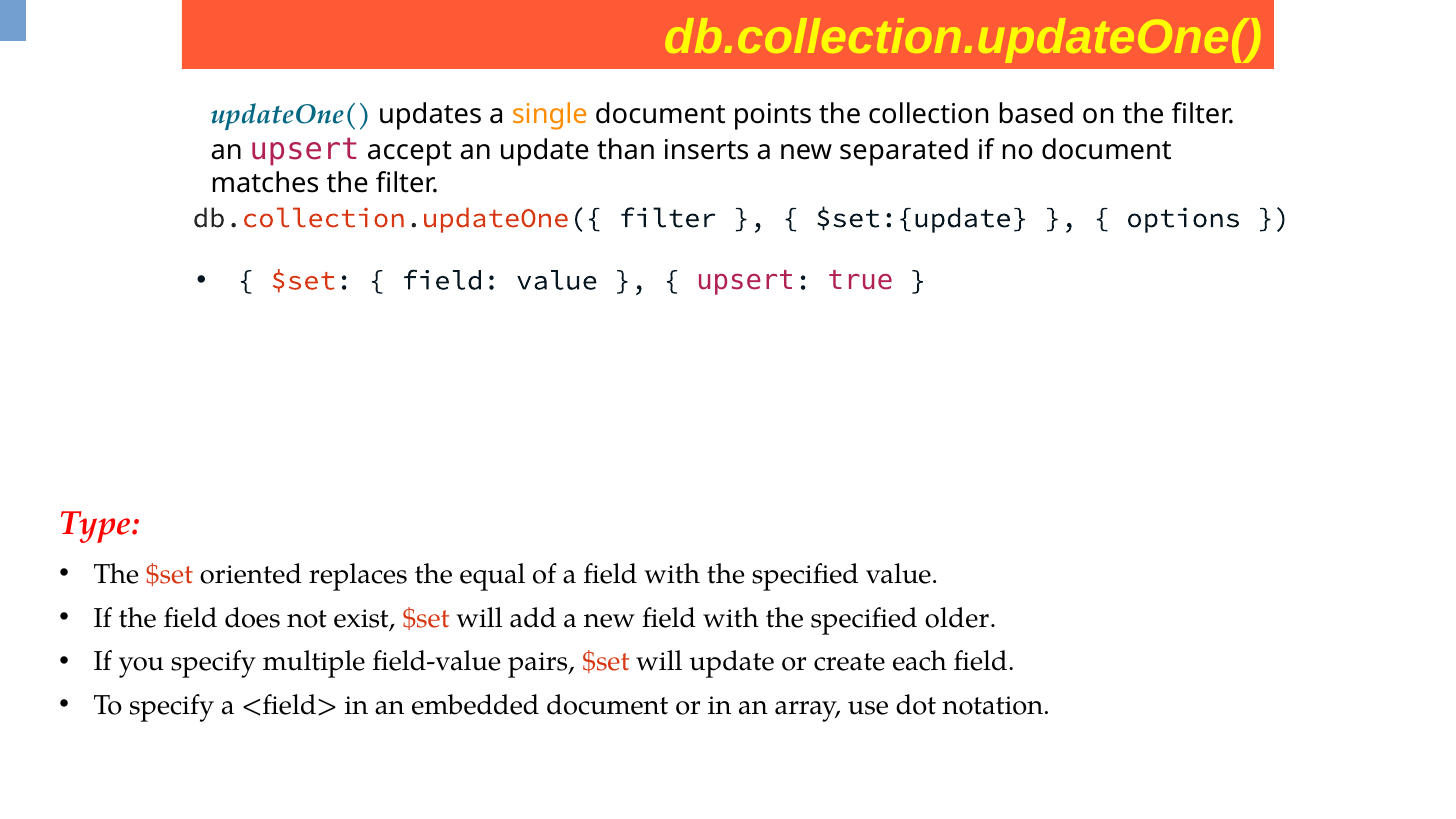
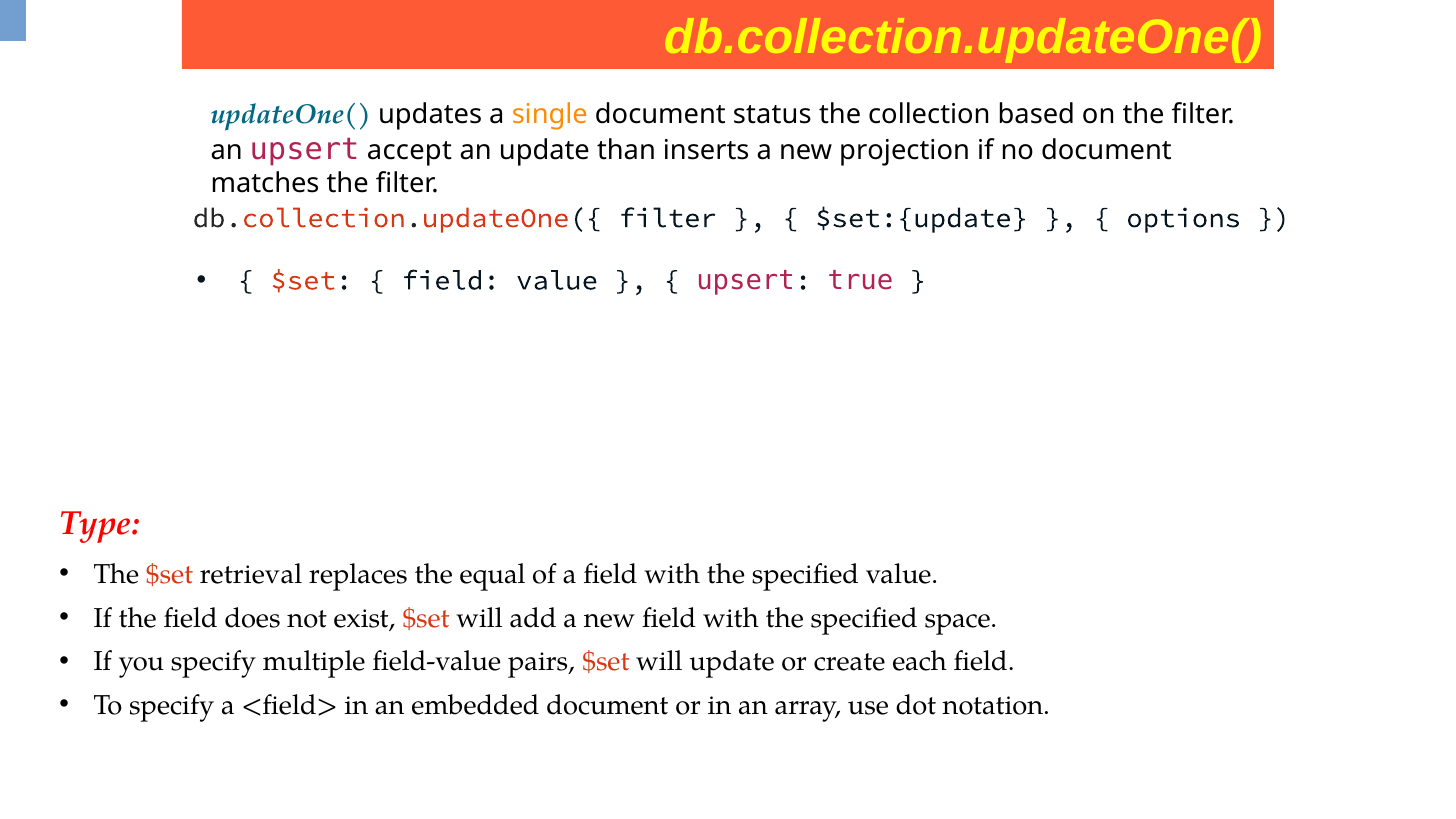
points: points -> status
separated: separated -> projection
oriented: oriented -> retrieval
older: older -> space
